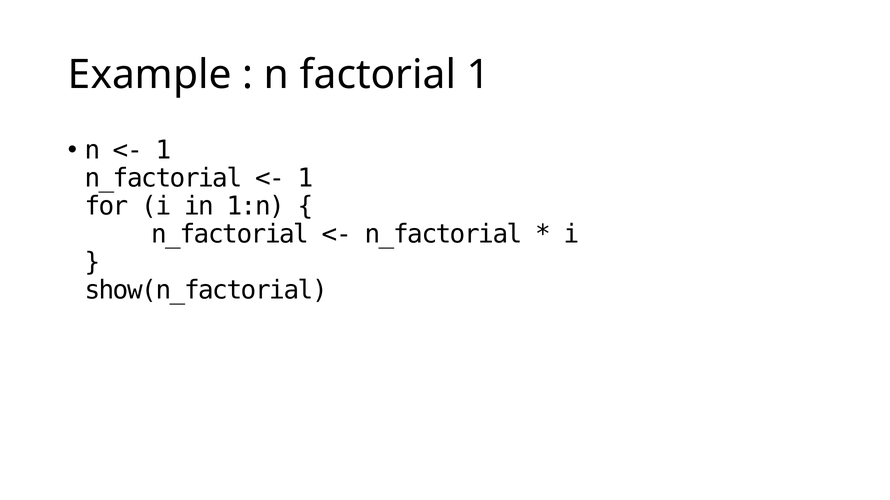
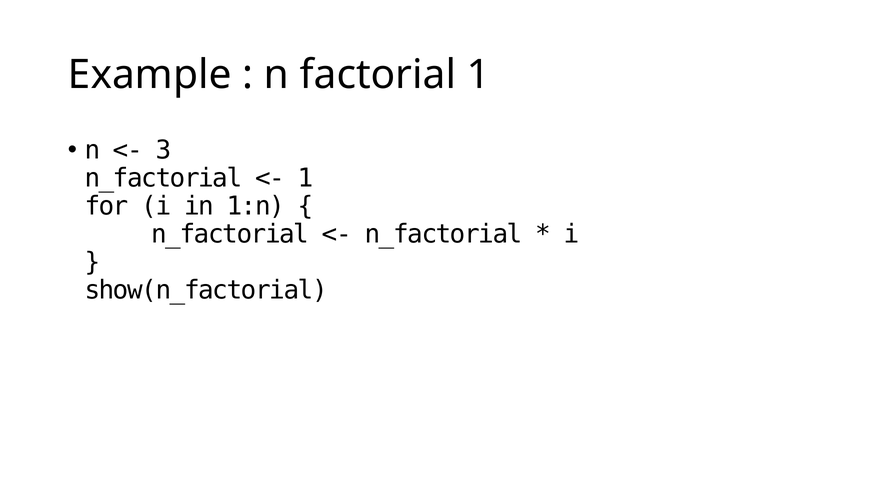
1 at (163, 150): 1 -> 3
